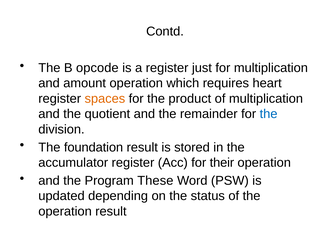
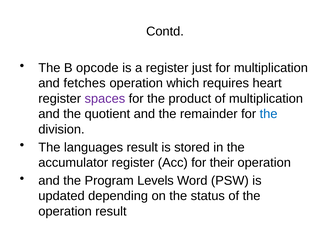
amount: amount -> fetches
spaces colour: orange -> purple
foundation: foundation -> languages
These: These -> Levels
